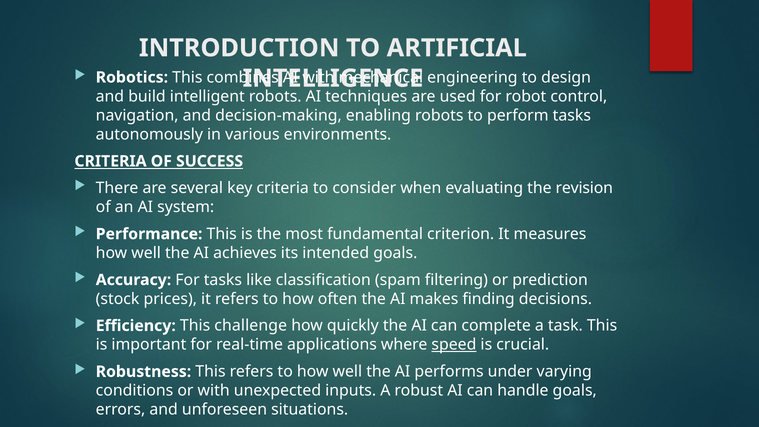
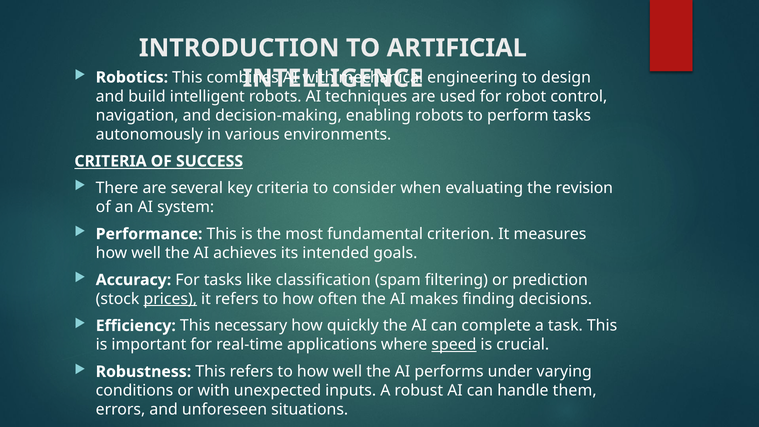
prices underline: none -> present
challenge: challenge -> necessary
handle goals: goals -> them
